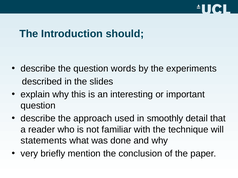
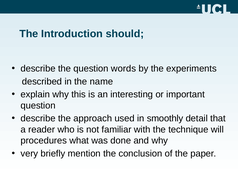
slides: slides -> name
statements: statements -> procedures
